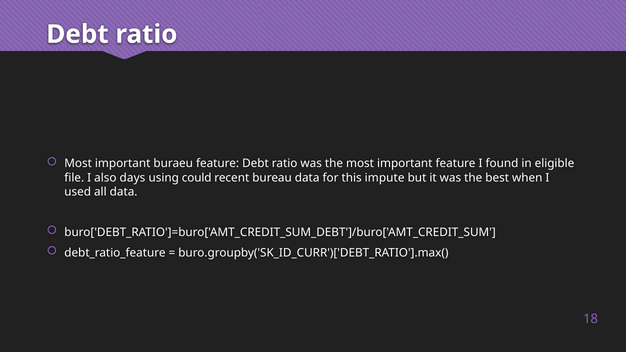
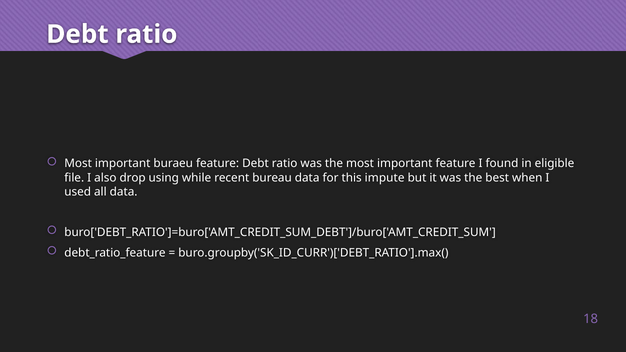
days: days -> drop
could: could -> while
